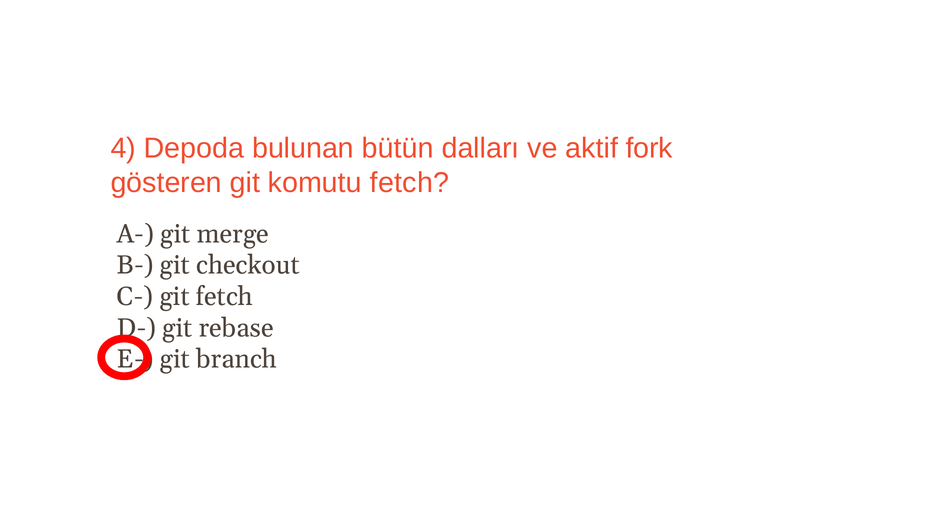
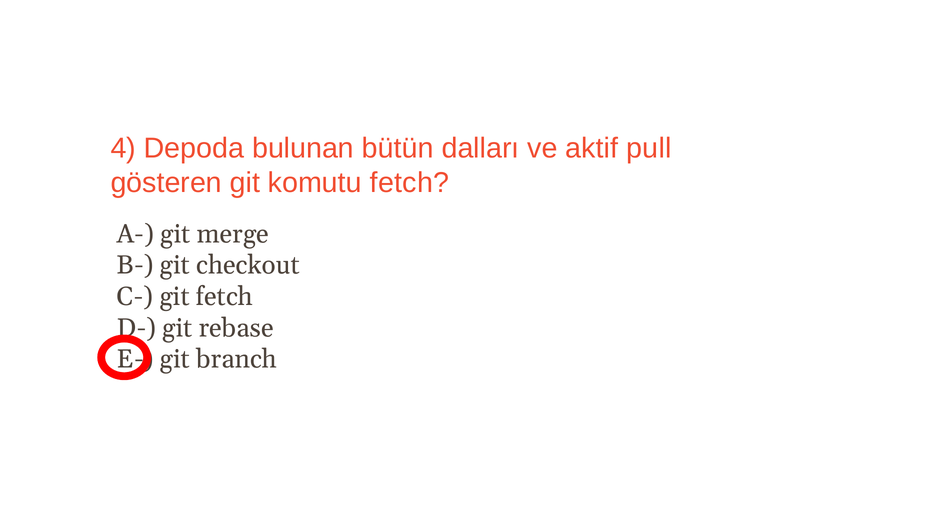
fork: fork -> pull
